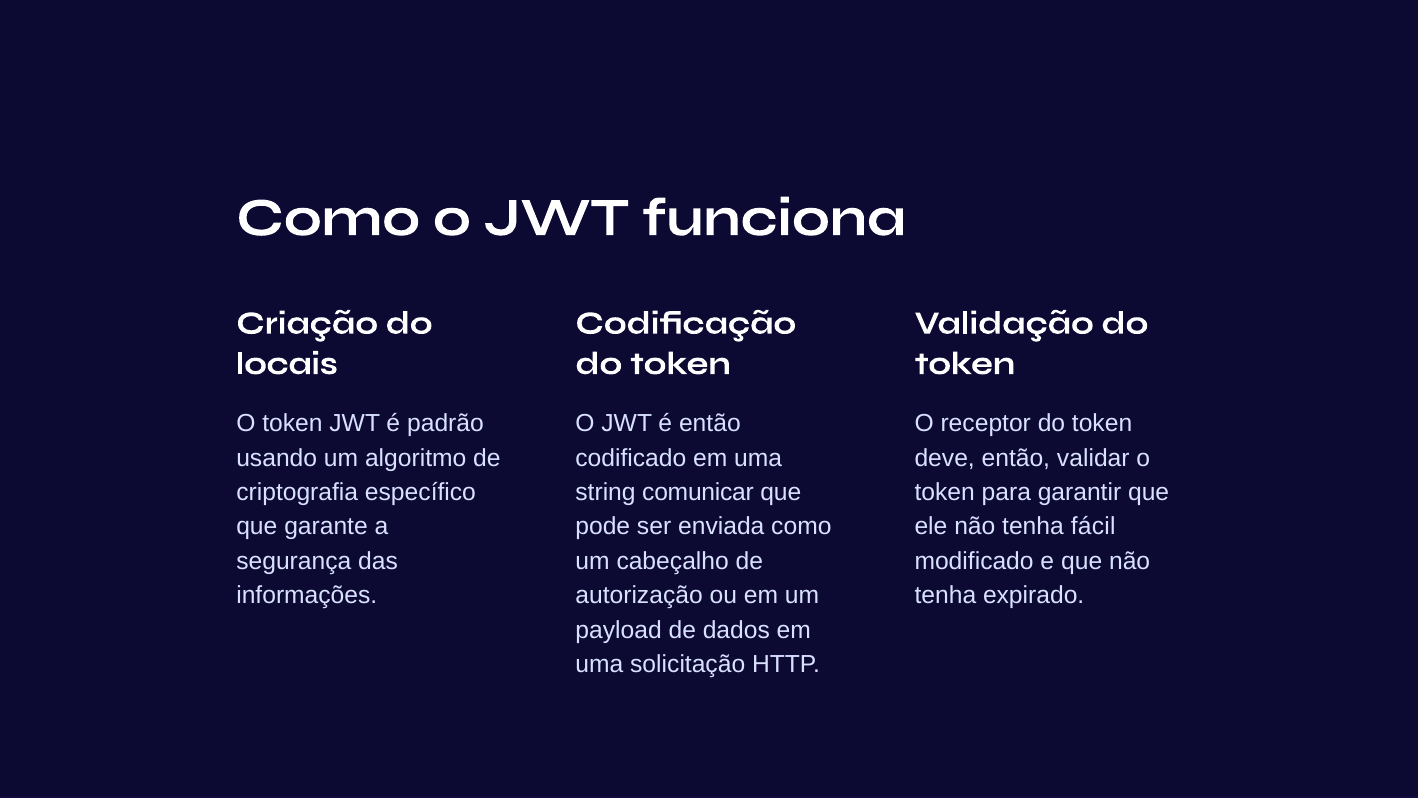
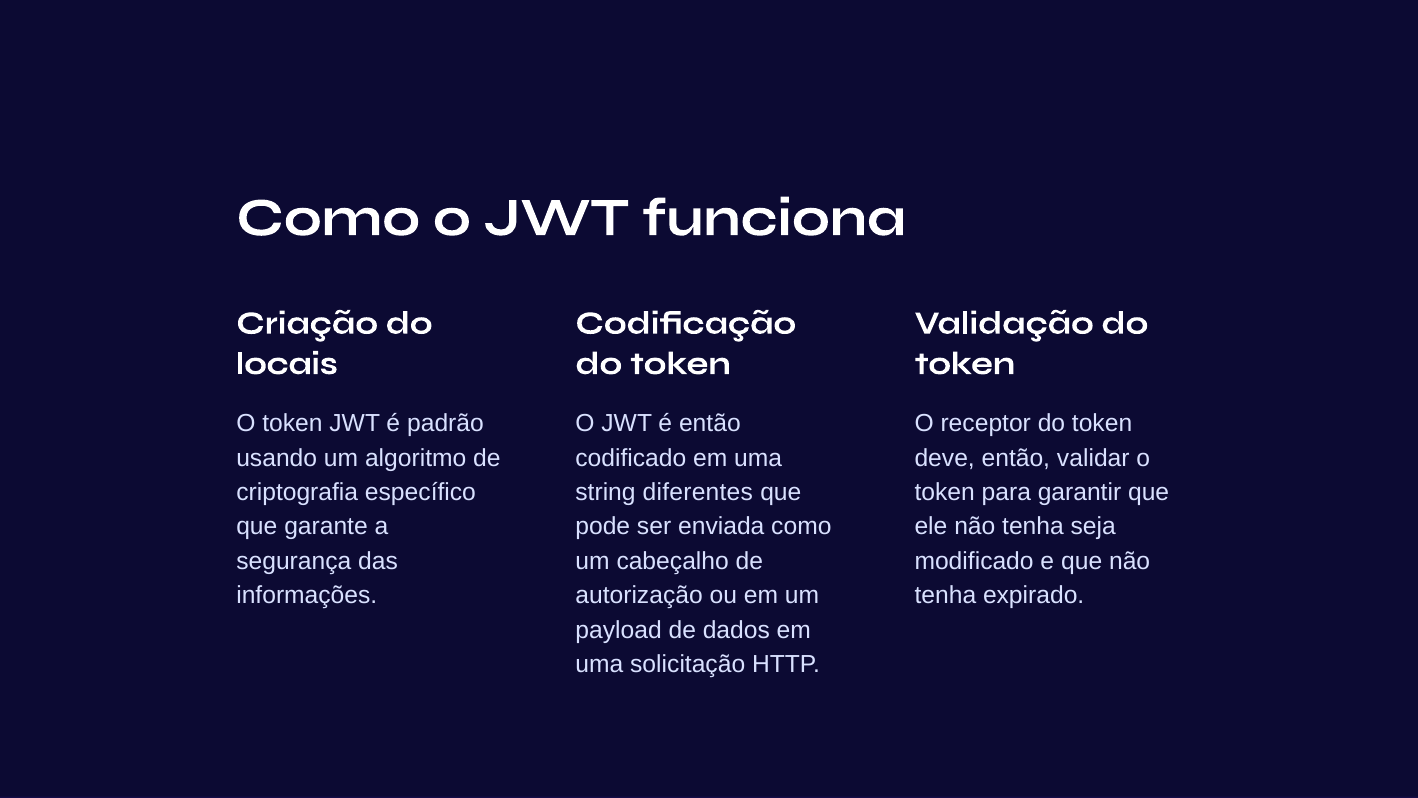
comunicar: comunicar -> diferentes
fácil: fácil -> seja
